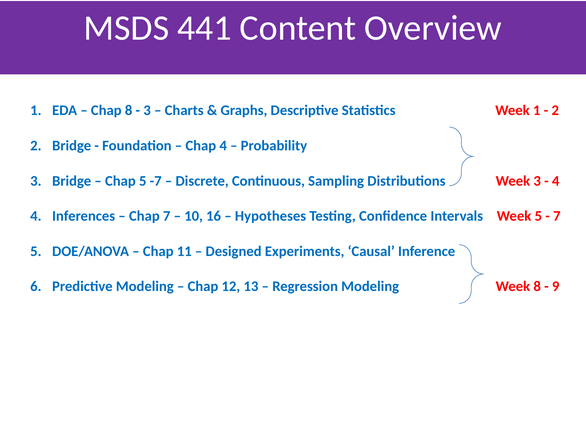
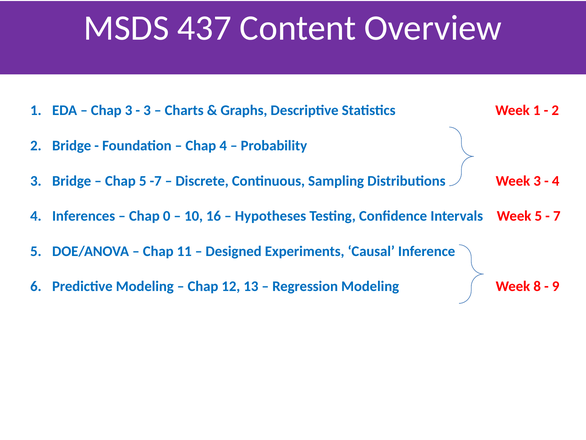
441: 441 -> 437
Chap 8: 8 -> 3
Chap 7: 7 -> 0
